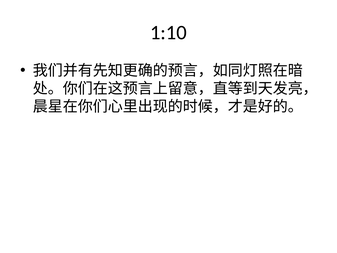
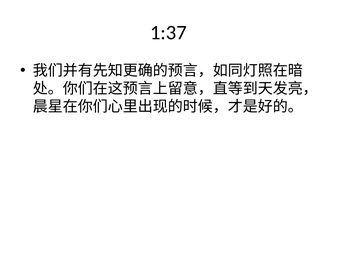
1:10: 1:10 -> 1:37
